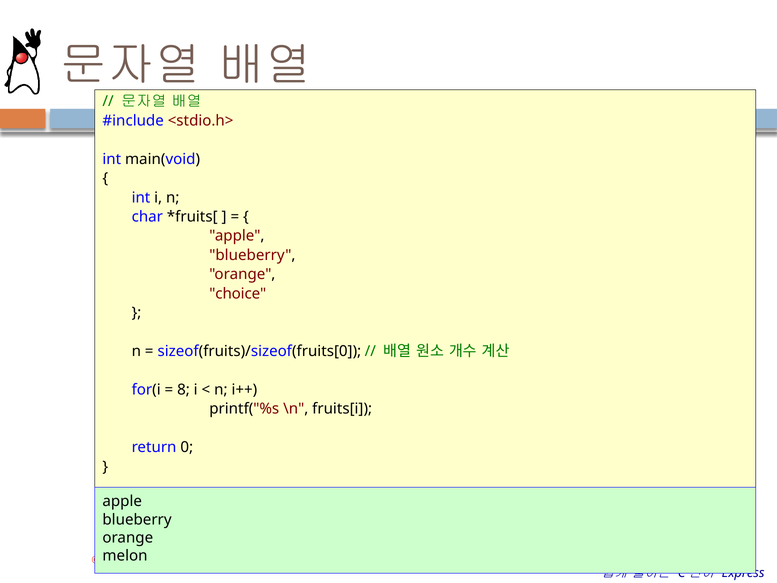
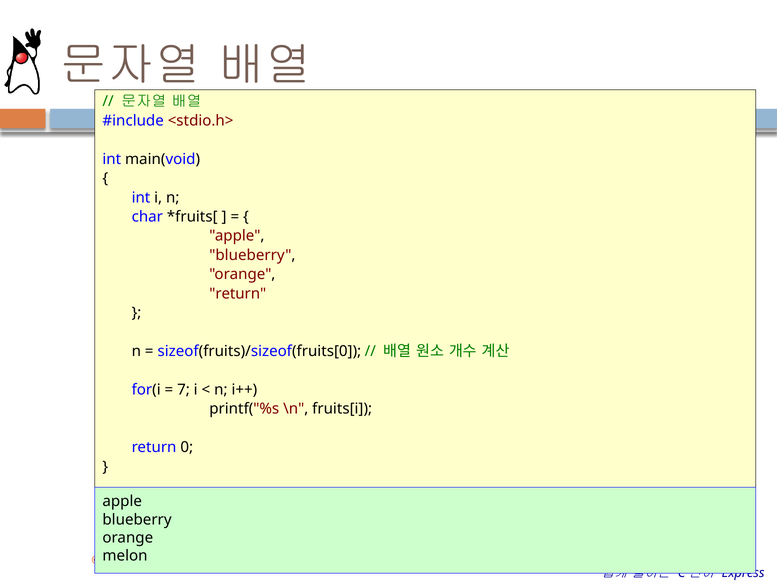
choice at (238, 294): choice -> return
8: 8 -> 7
